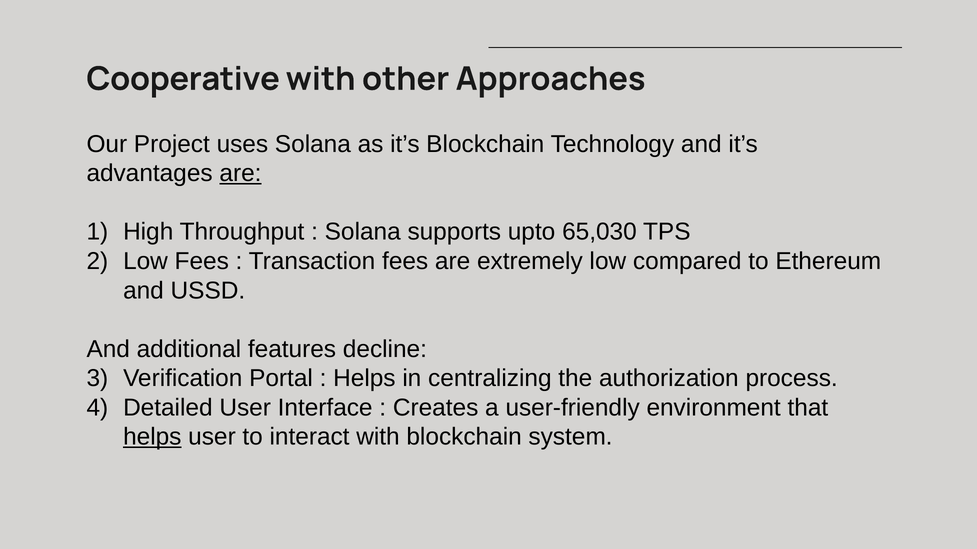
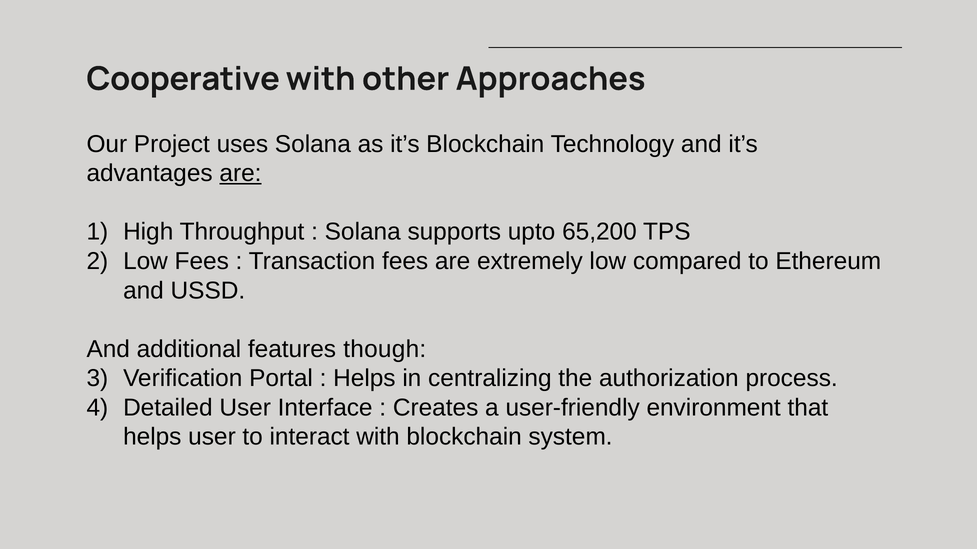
65,030: 65,030 -> 65,200
decline: decline -> though
helps at (152, 437) underline: present -> none
